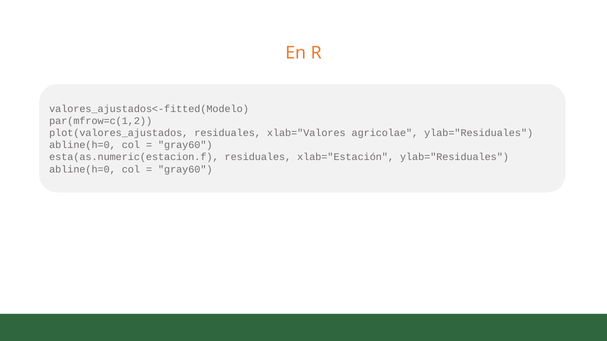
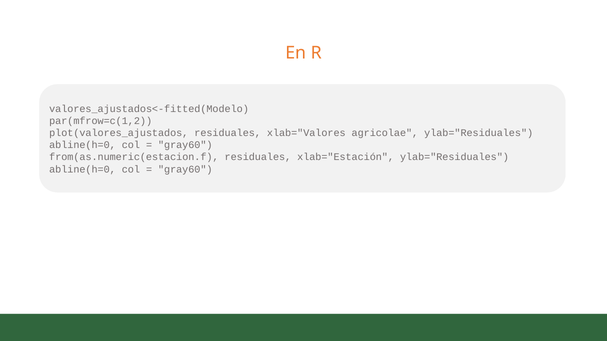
esta(as.numeric(estacion.f: esta(as.numeric(estacion.f -> from(as.numeric(estacion.f
